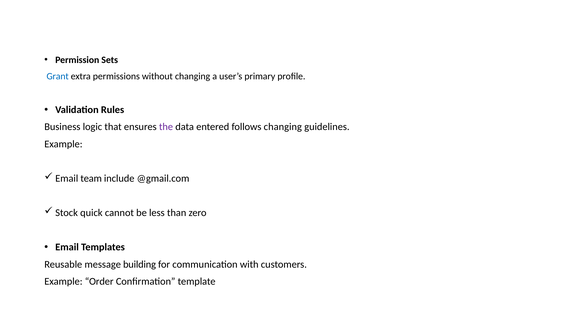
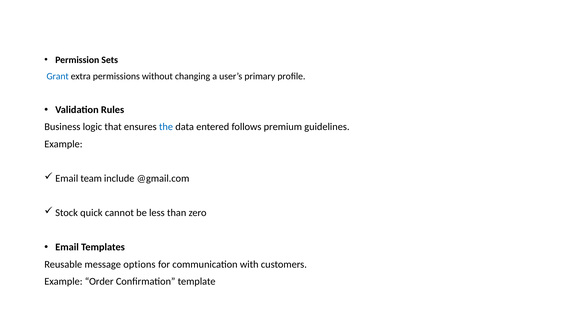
the colour: purple -> blue
follows changing: changing -> premium
building: building -> options
